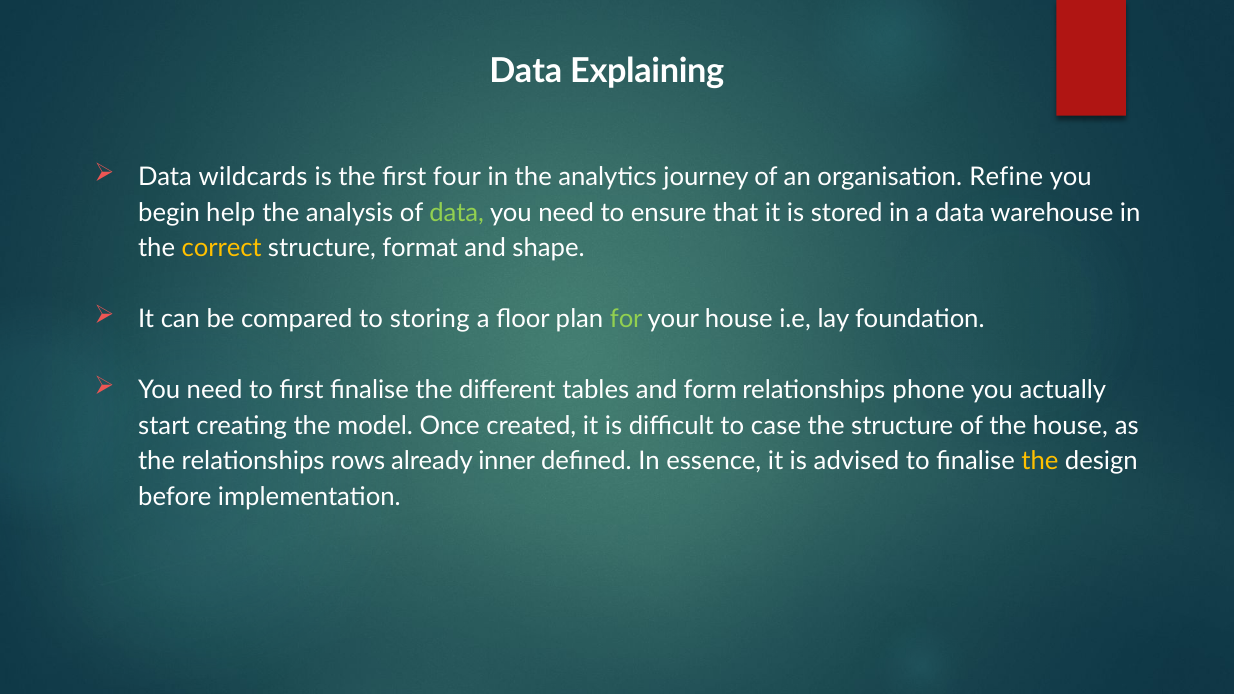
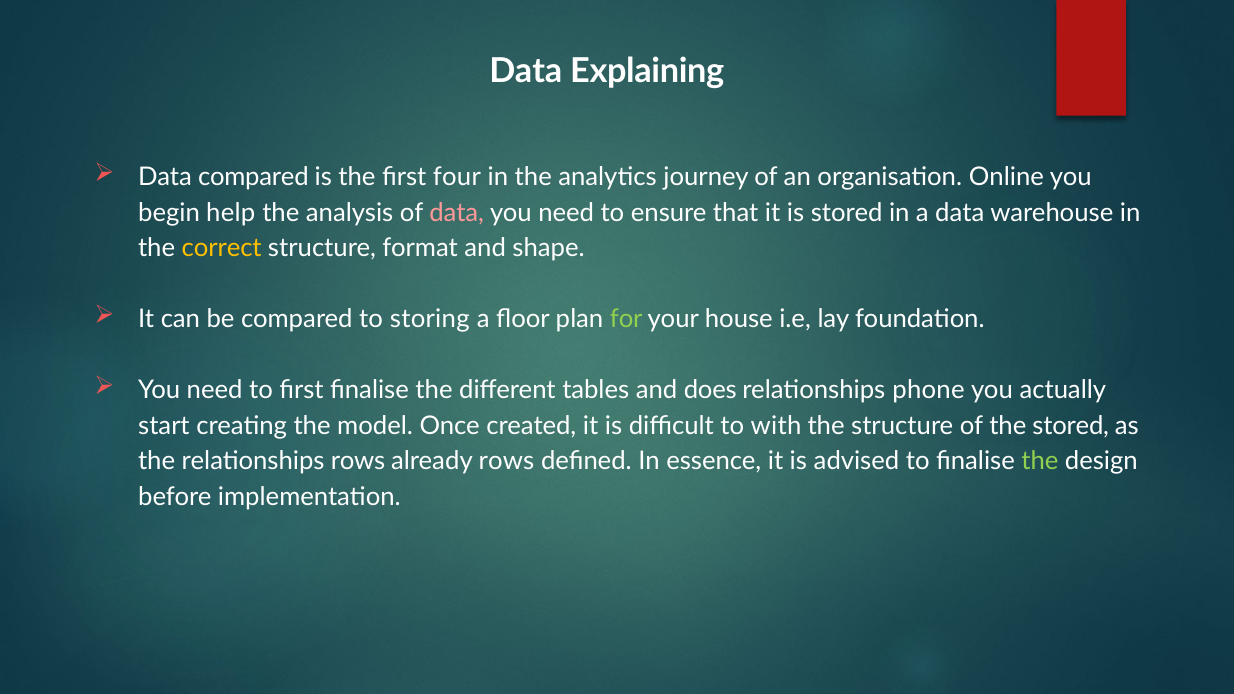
Data wildcards: wildcards -> compared
Refine: Refine -> Online
data at (457, 213) colour: light green -> pink
form: form -> does
case: case -> with
the house: house -> stored
already inner: inner -> rows
the at (1040, 461) colour: yellow -> light green
